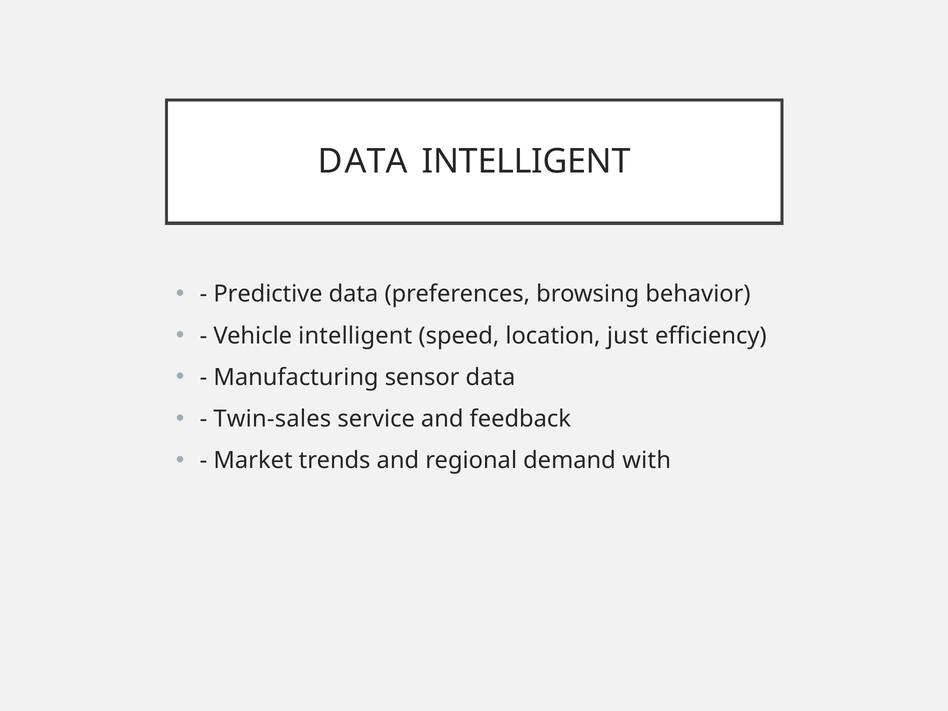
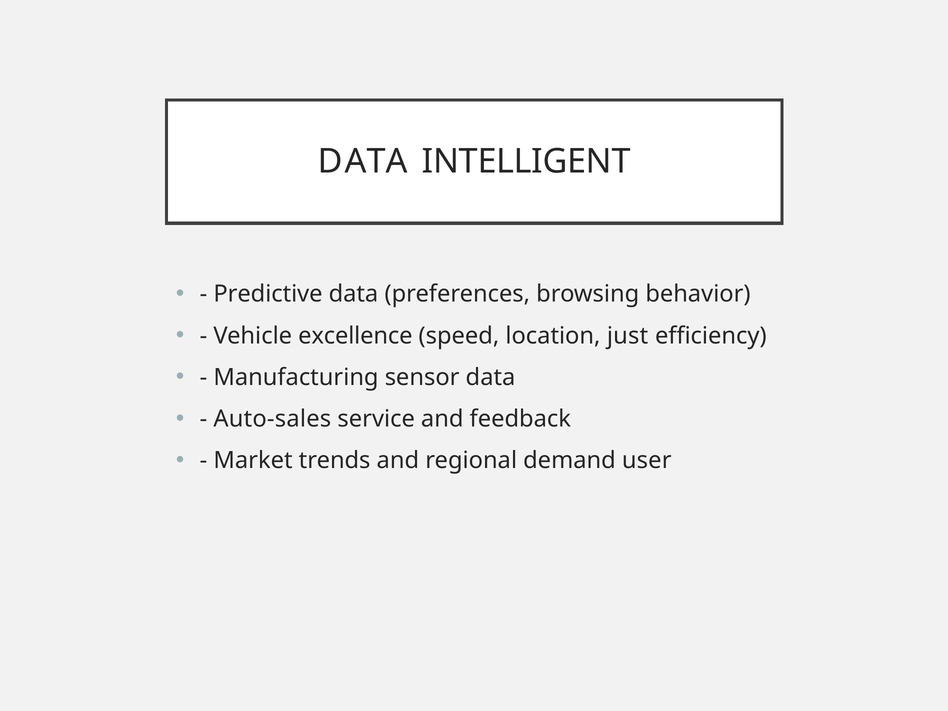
Vehicle intelligent: intelligent -> excellence
Twin-sales: Twin-sales -> Auto-sales
with: with -> user
